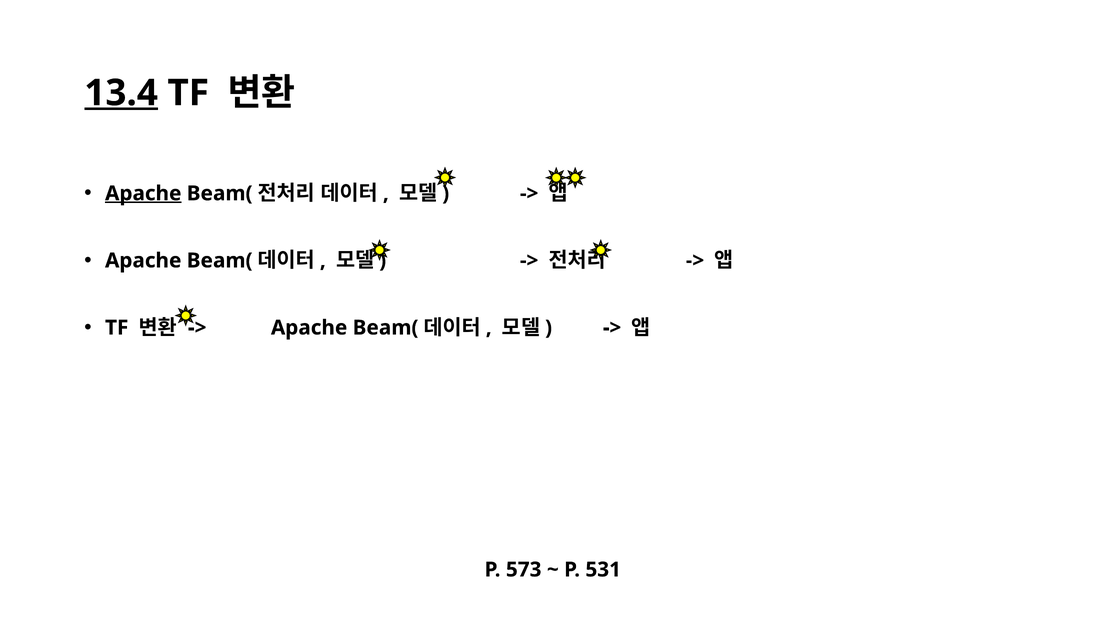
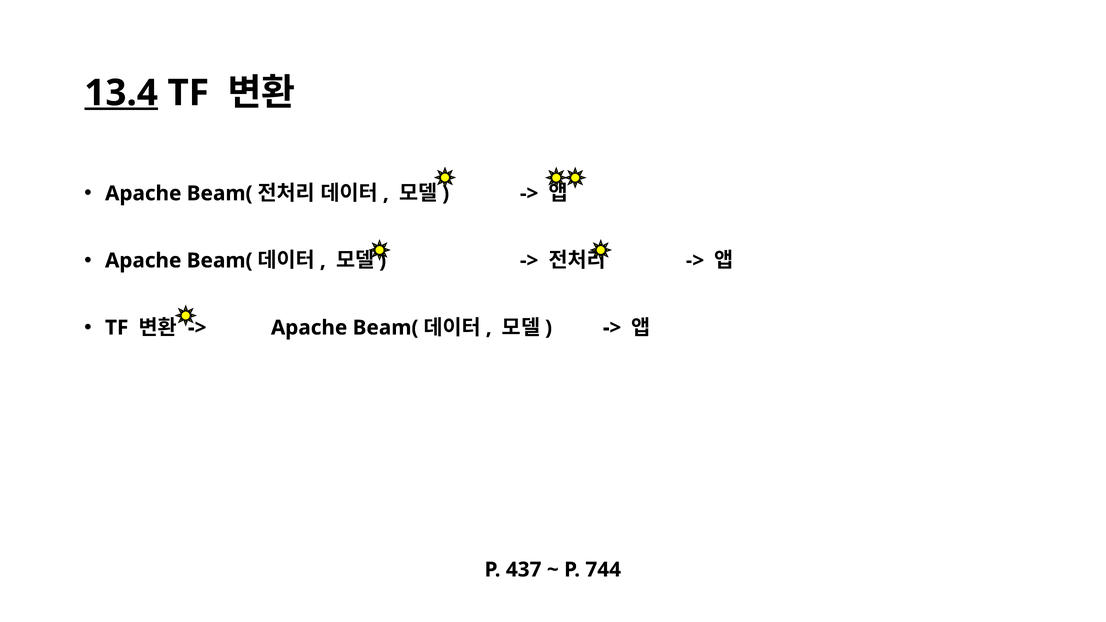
Apache at (143, 193) underline: present -> none
573: 573 -> 437
531: 531 -> 744
